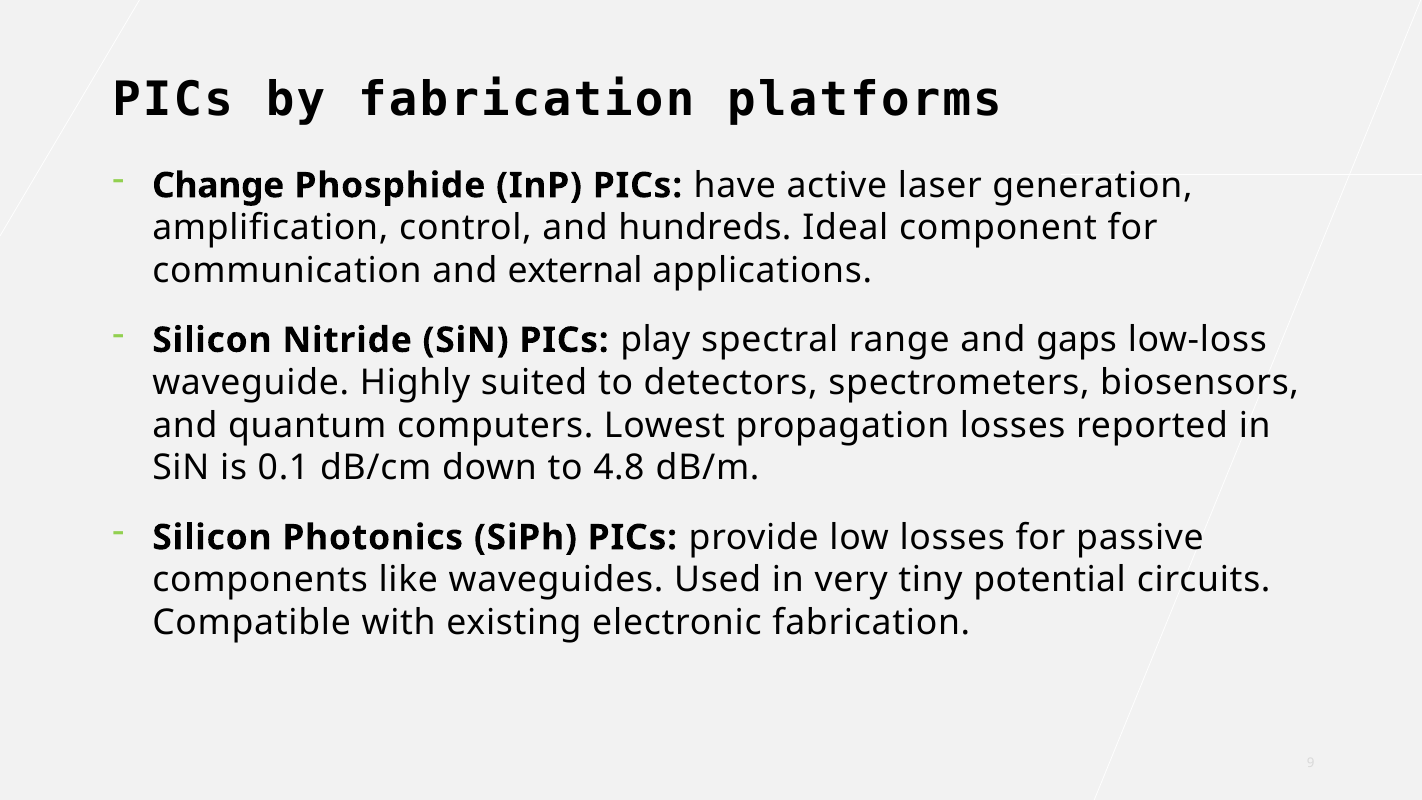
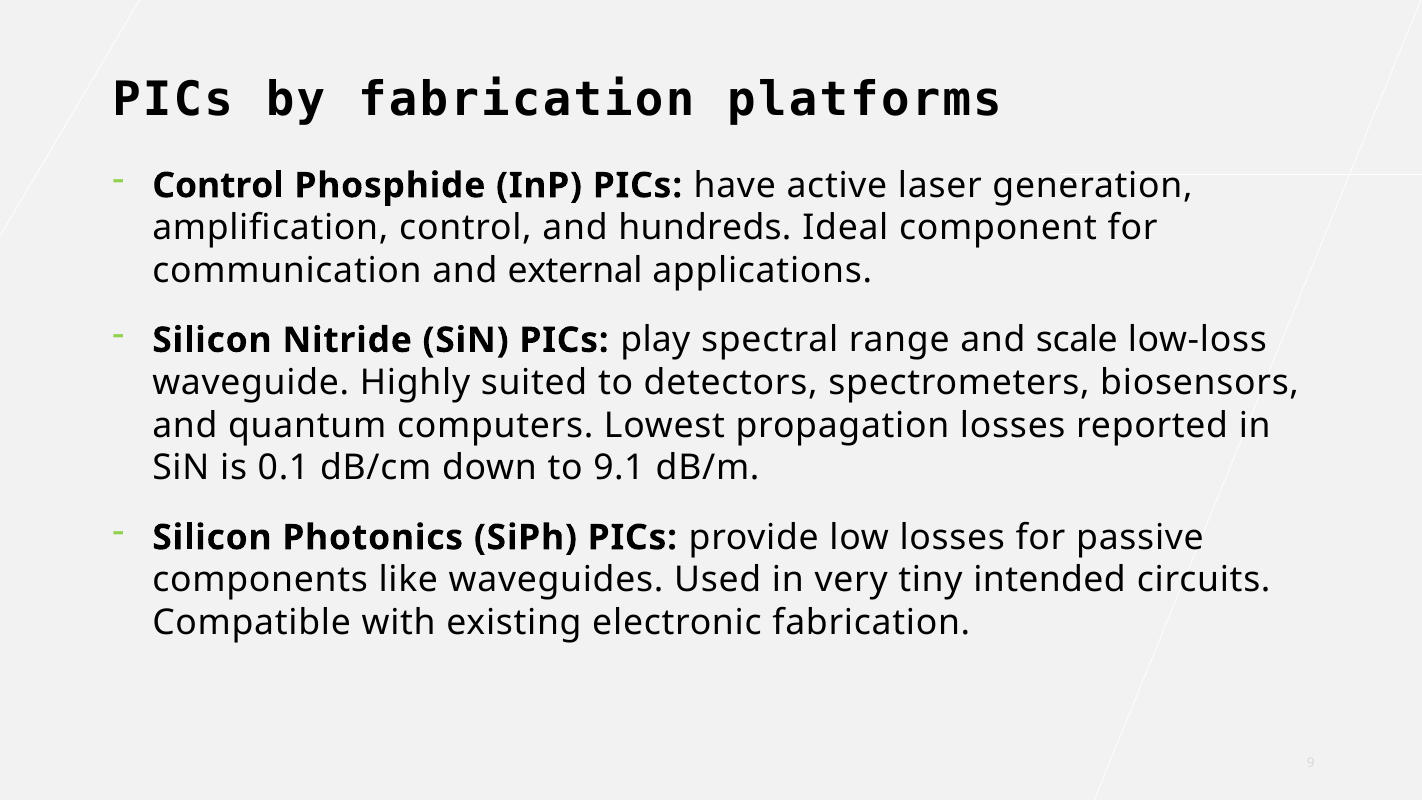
Change at (218, 186): Change -> Control
gaps: gaps -> scale
4.8: 4.8 -> 9.1
potential: potential -> intended
